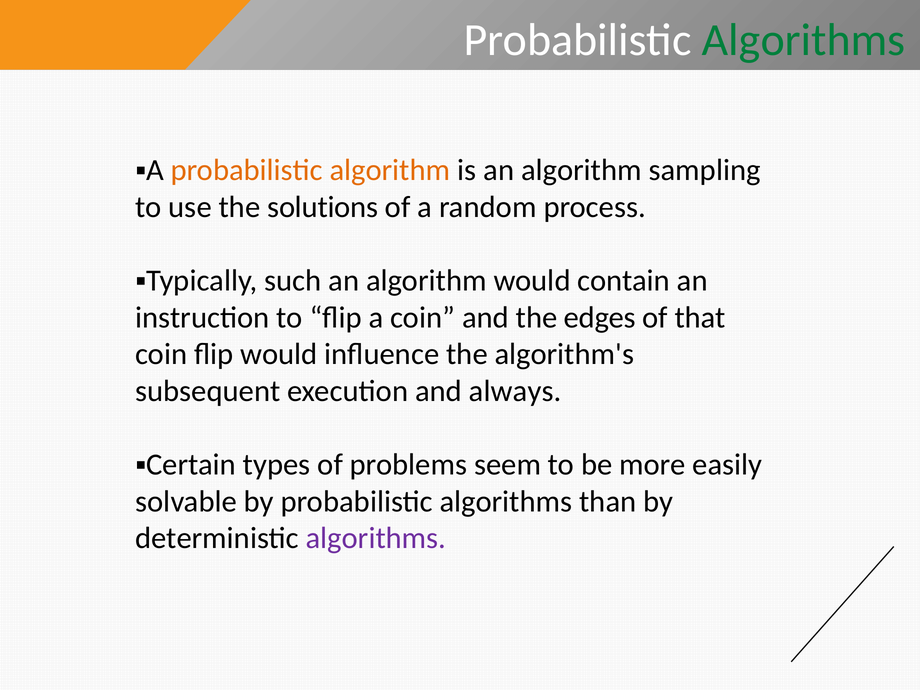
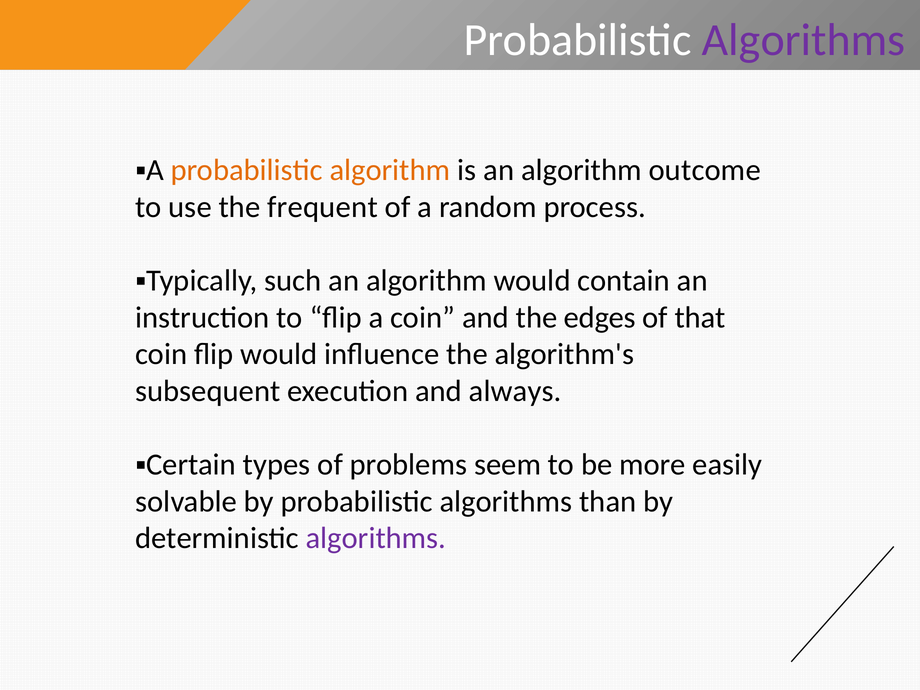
Algorithms at (804, 40) colour: green -> purple
sampling: sampling -> outcome
solutions: solutions -> frequent
